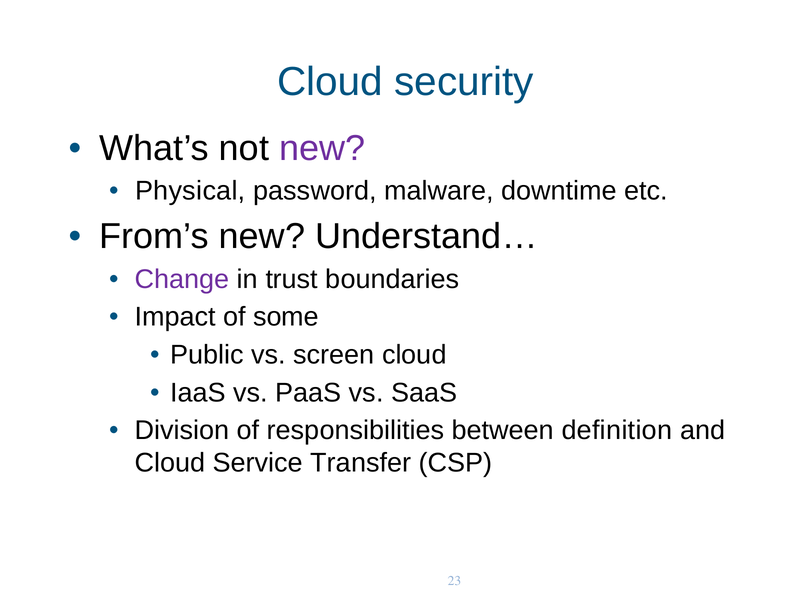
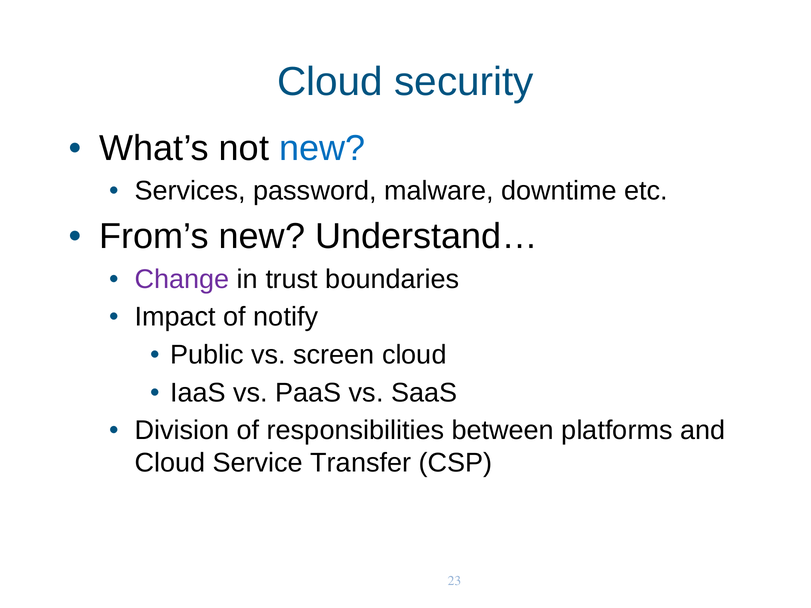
new at (322, 148) colour: purple -> blue
Physical: Physical -> Services
some: some -> notify
definition: definition -> platforms
